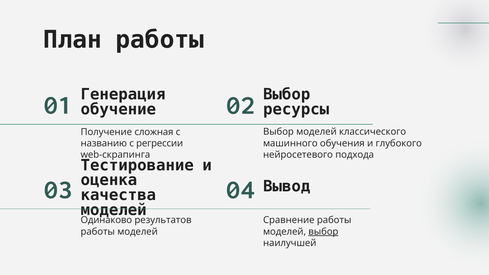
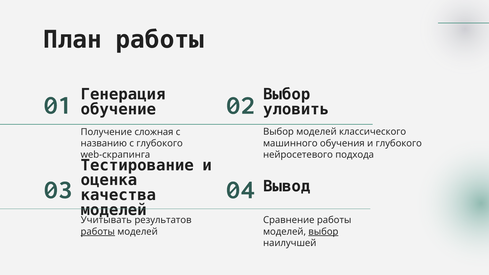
ресурсы: ресурсы -> уловить
с регрессии: регрессии -> глубокого
Одинаково: Одинаково -> Учитывать
работы at (98, 232) underline: none -> present
